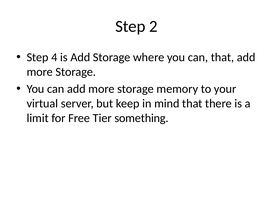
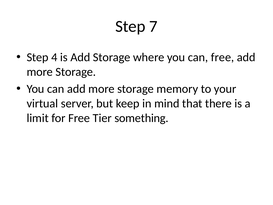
2: 2 -> 7
can that: that -> free
